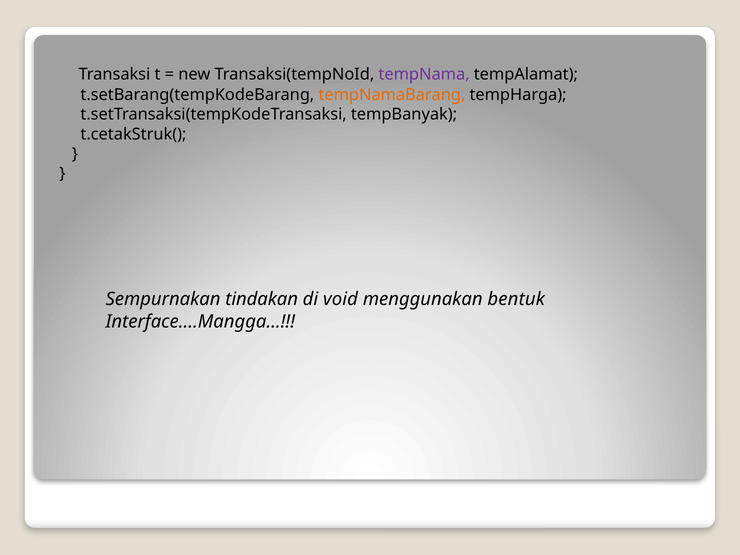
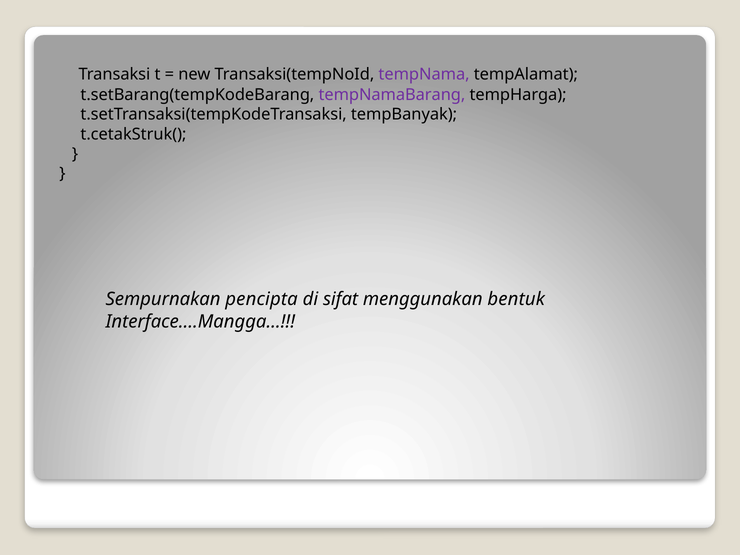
tempNamaBarang colour: orange -> purple
tindakan: tindakan -> pencipta
void: void -> sifat
